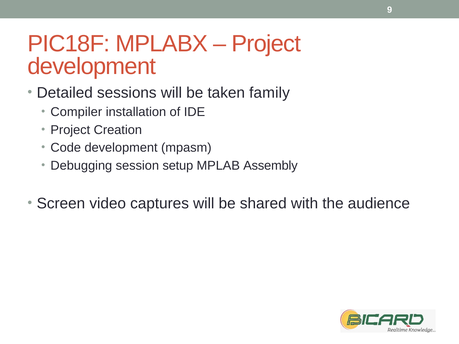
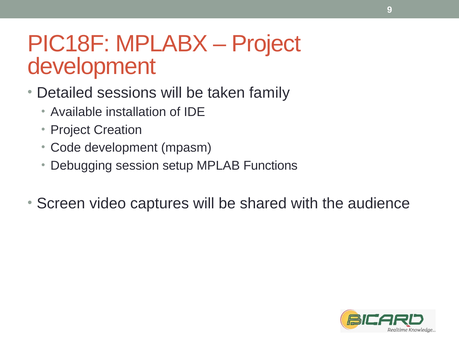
Compiler: Compiler -> Available
Assembly: Assembly -> Functions
